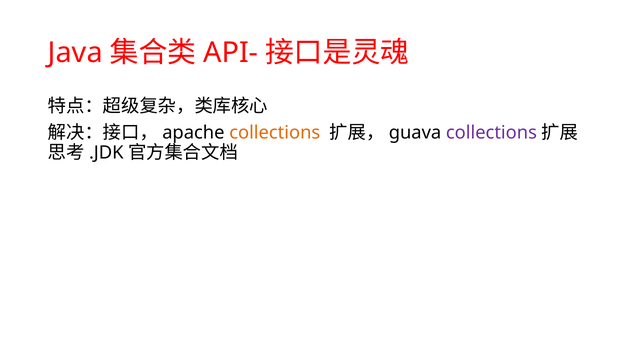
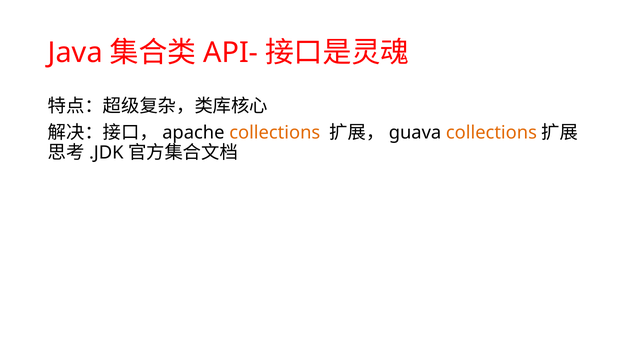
collections at (491, 133) colour: purple -> orange
